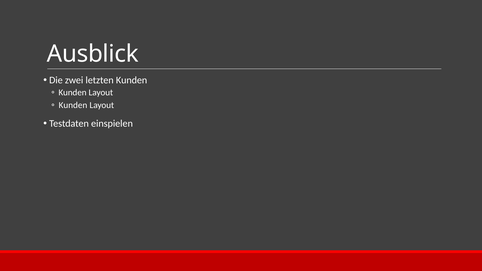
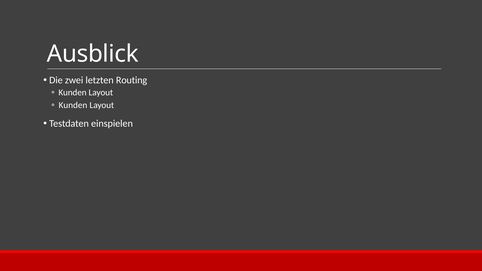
letzten Kunden: Kunden -> Routing
